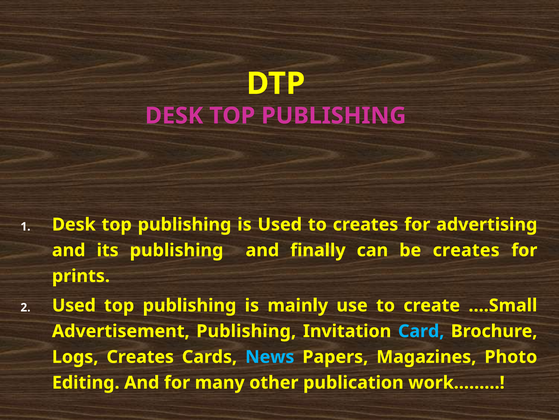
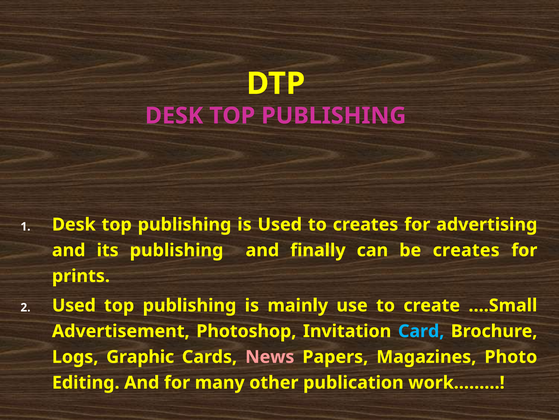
Advertisement Publishing: Publishing -> Photoshop
Logs Creates: Creates -> Graphic
News colour: light blue -> pink
